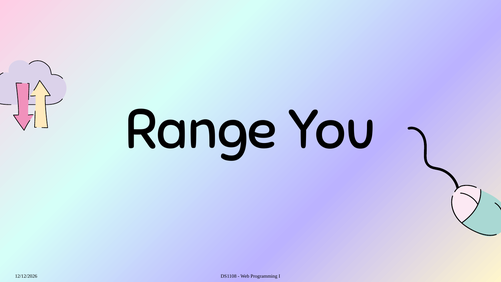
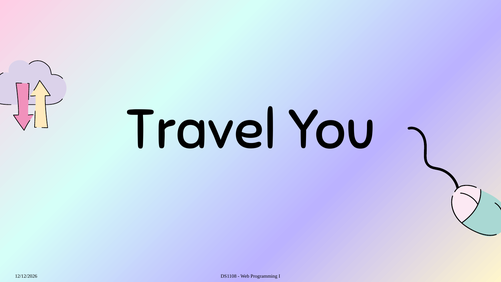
Range: Range -> Travel
